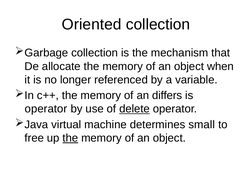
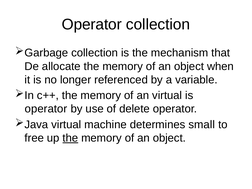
Oriented at (92, 24): Oriented -> Operator
an differs: differs -> virtual
delete underline: present -> none
